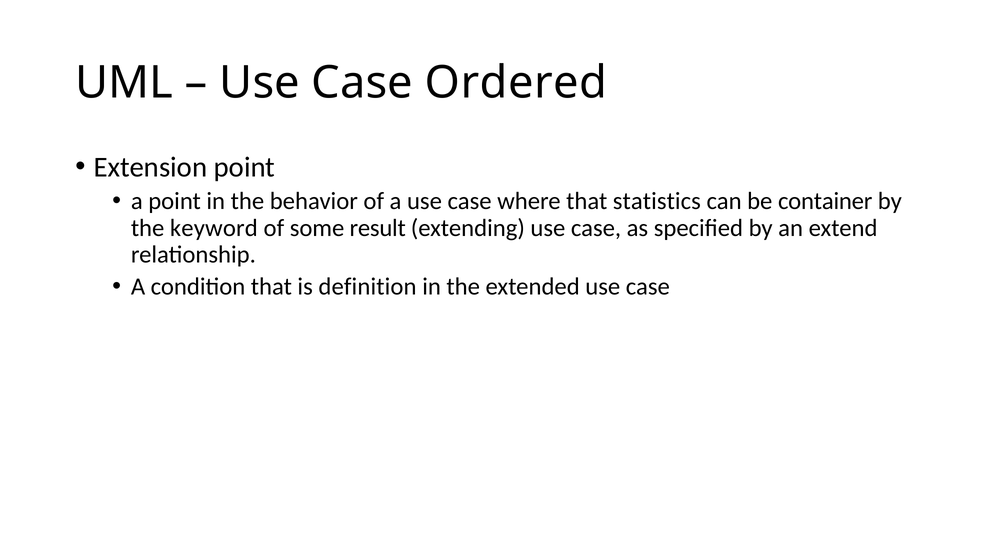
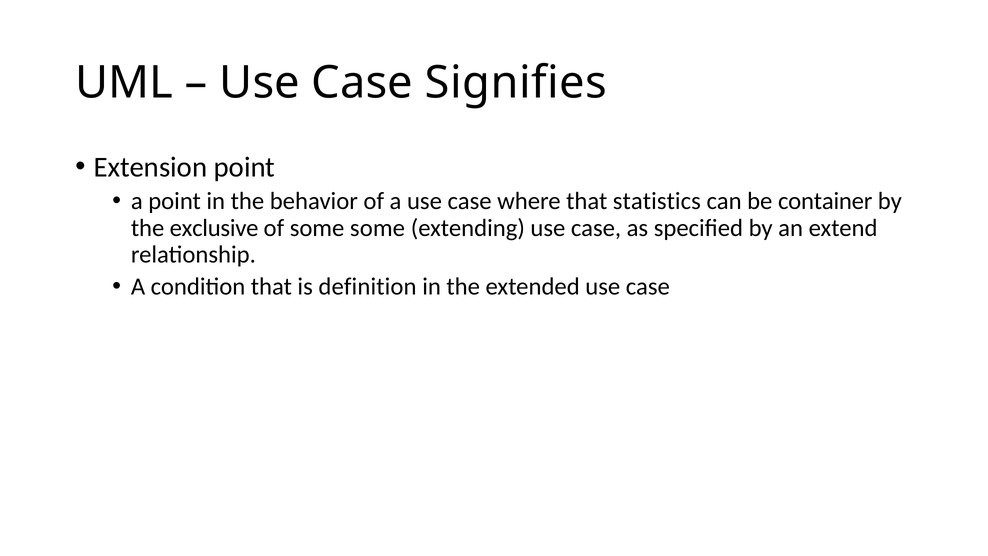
Ordered: Ordered -> Signifies
keyword: keyword -> exclusive
some result: result -> some
